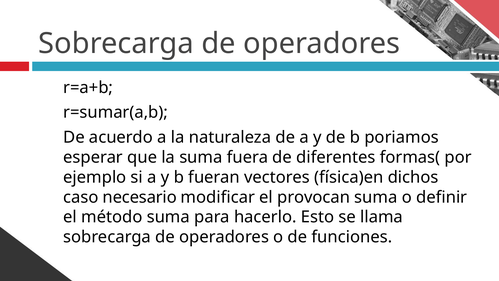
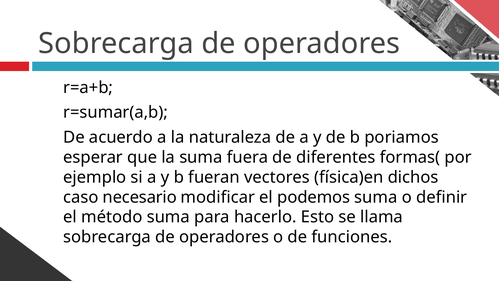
provocan: provocan -> podemos
